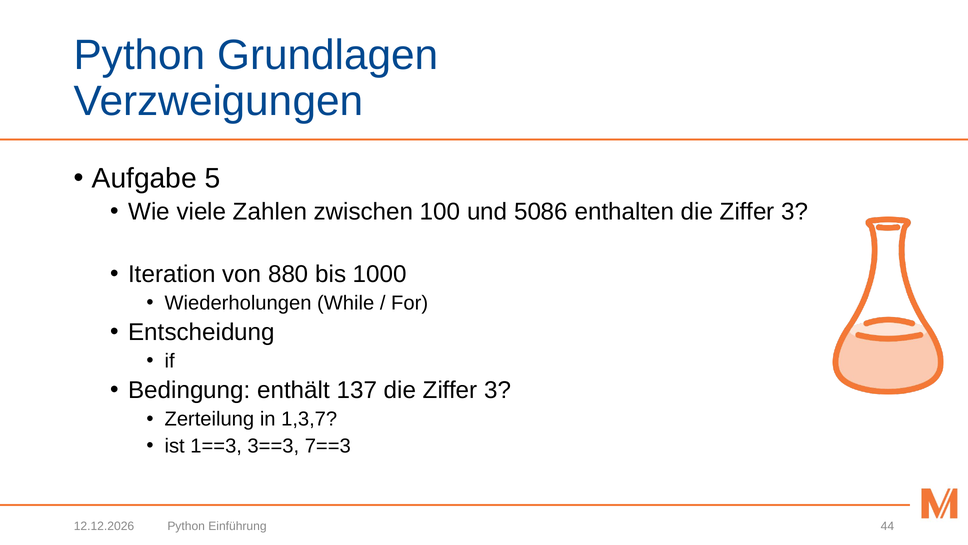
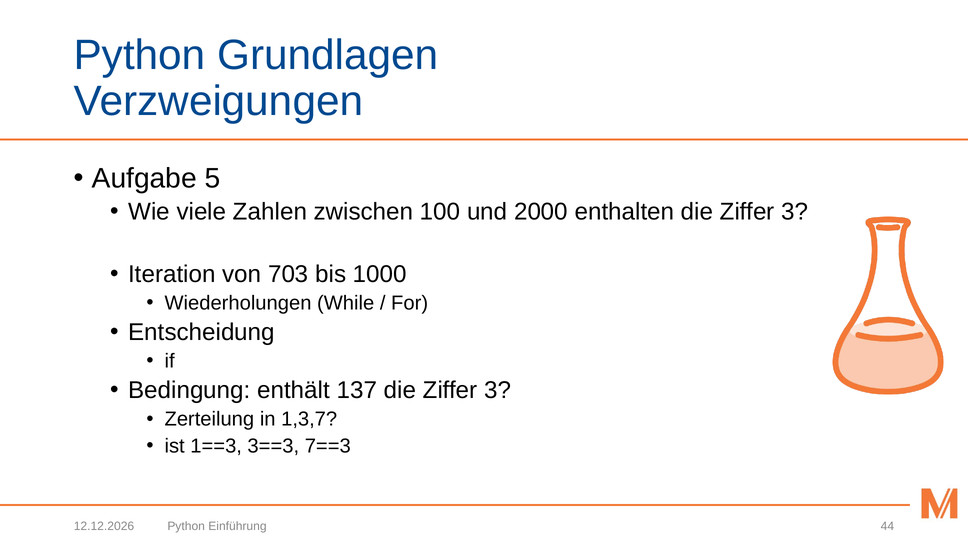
5086: 5086 -> 2000
880: 880 -> 703
